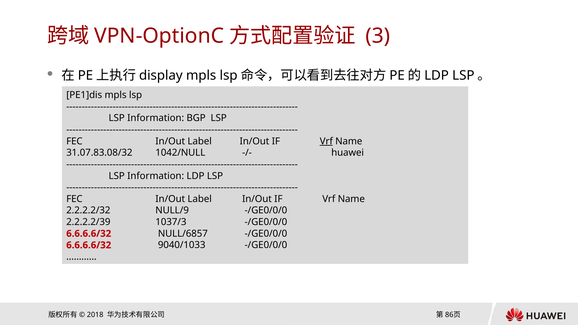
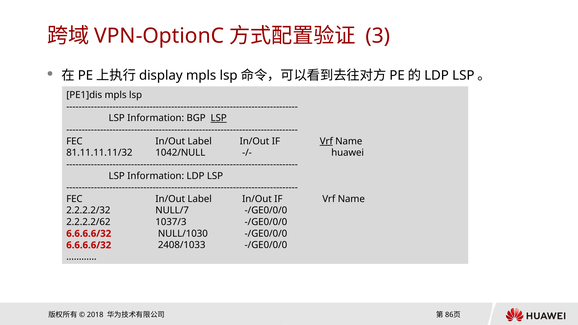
LSP at (219, 118) underline: none -> present
31.07.83.08/32: 31.07.83.08/32 -> 81.11.11.11/32
NULL/9: NULL/9 -> NULL/7
2.2.2.2/39: 2.2.2.2/39 -> 2.2.2.2/62
NULL/6857: NULL/6857 -> NULL/1030
9040/1033: 9040/1033 -> 2408/1033
